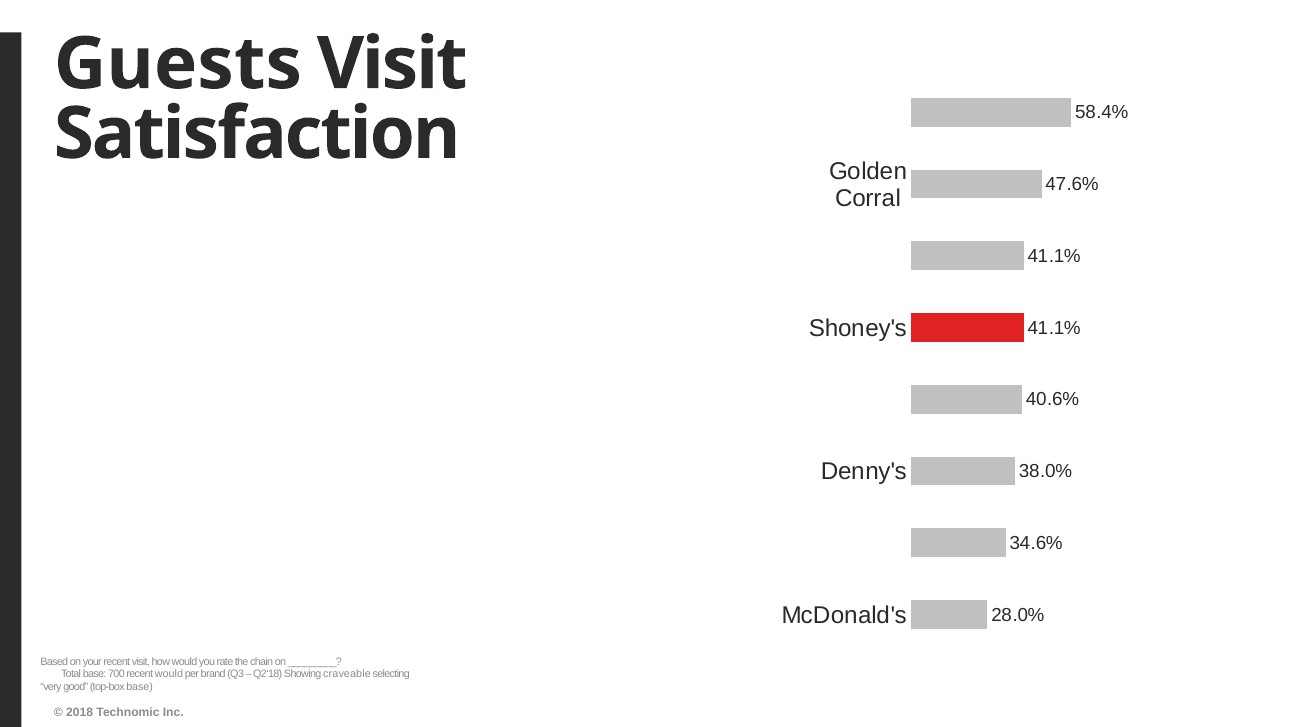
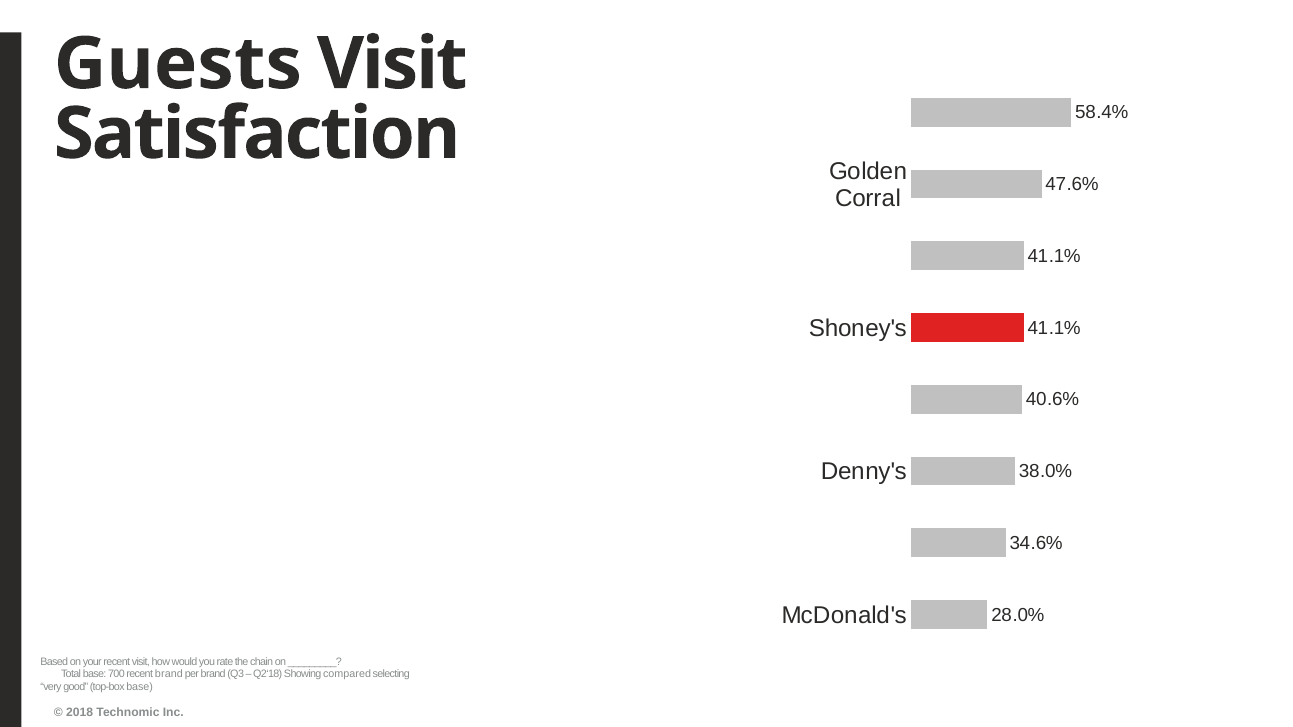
recent would: would -> brand
craveable: craveable -> compared
